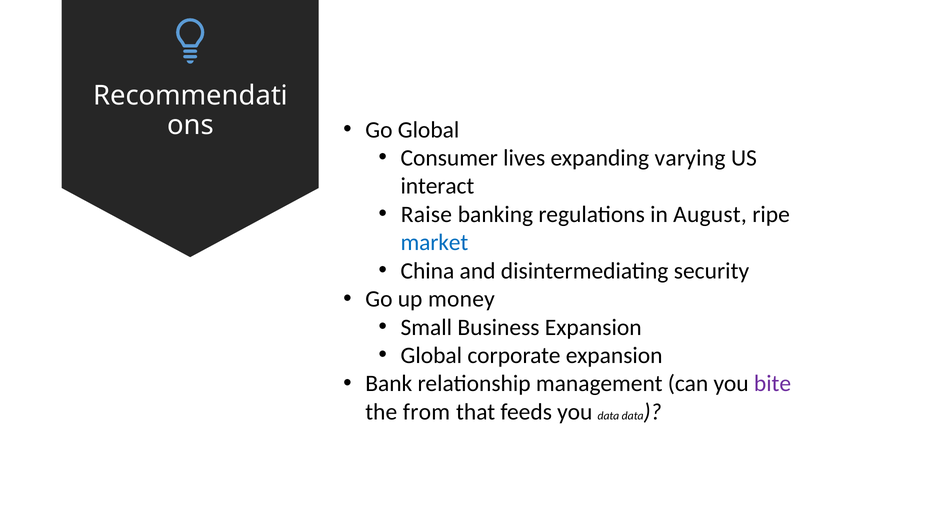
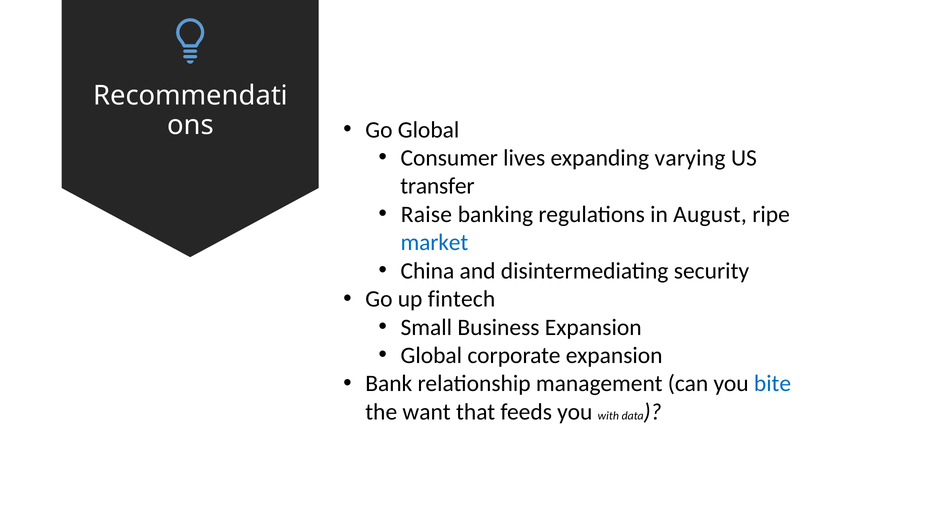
interact: interact -> transfer
money: money -> fintech
bite colour: purple -> blue
from: from -> want
you data: data -> with
